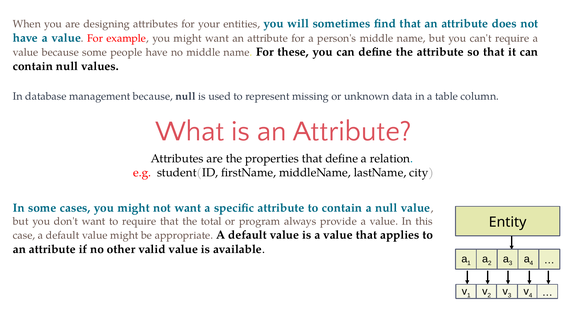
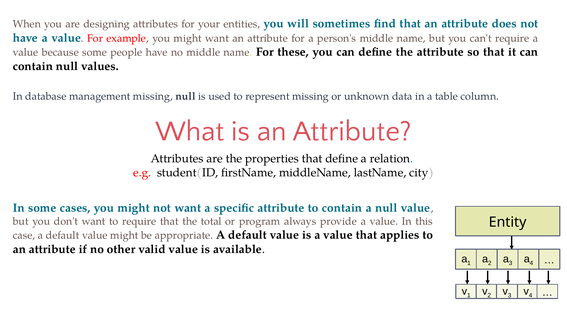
management because: because -> missing
